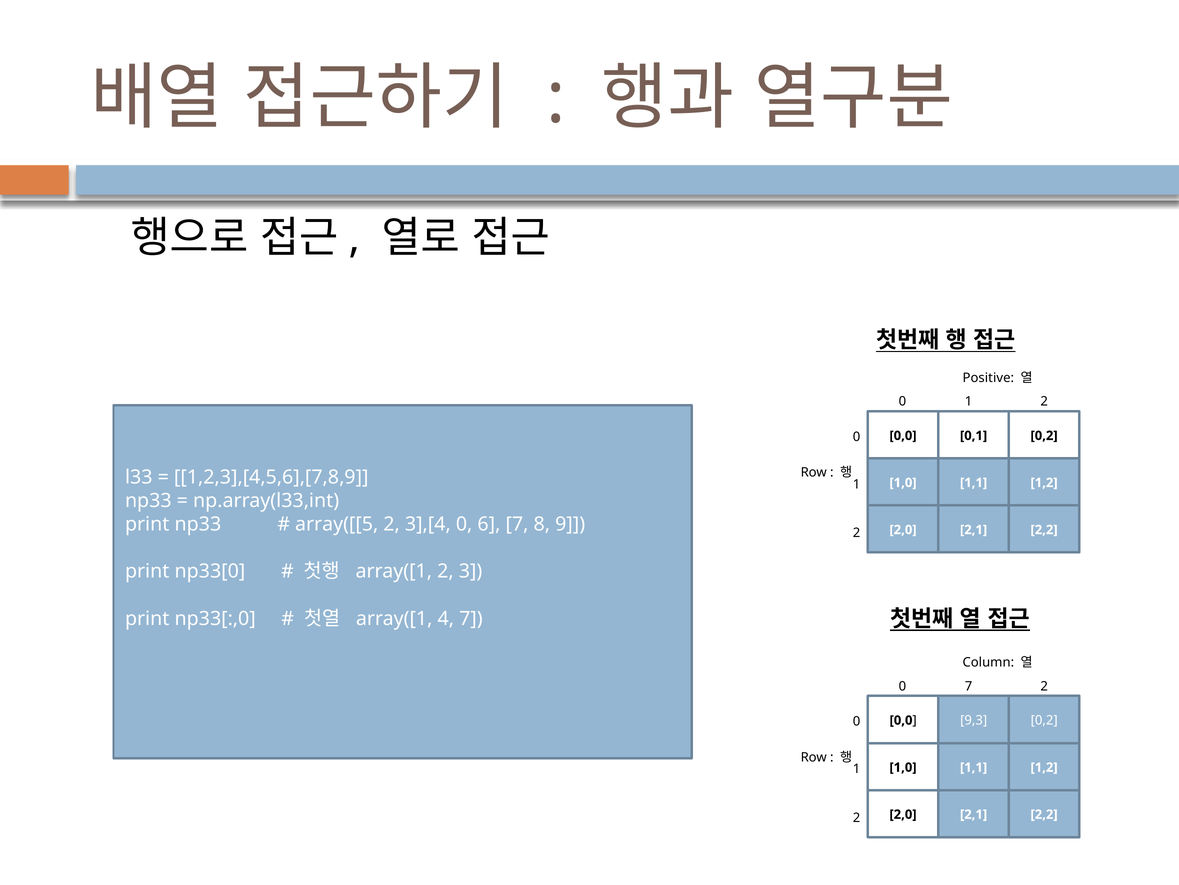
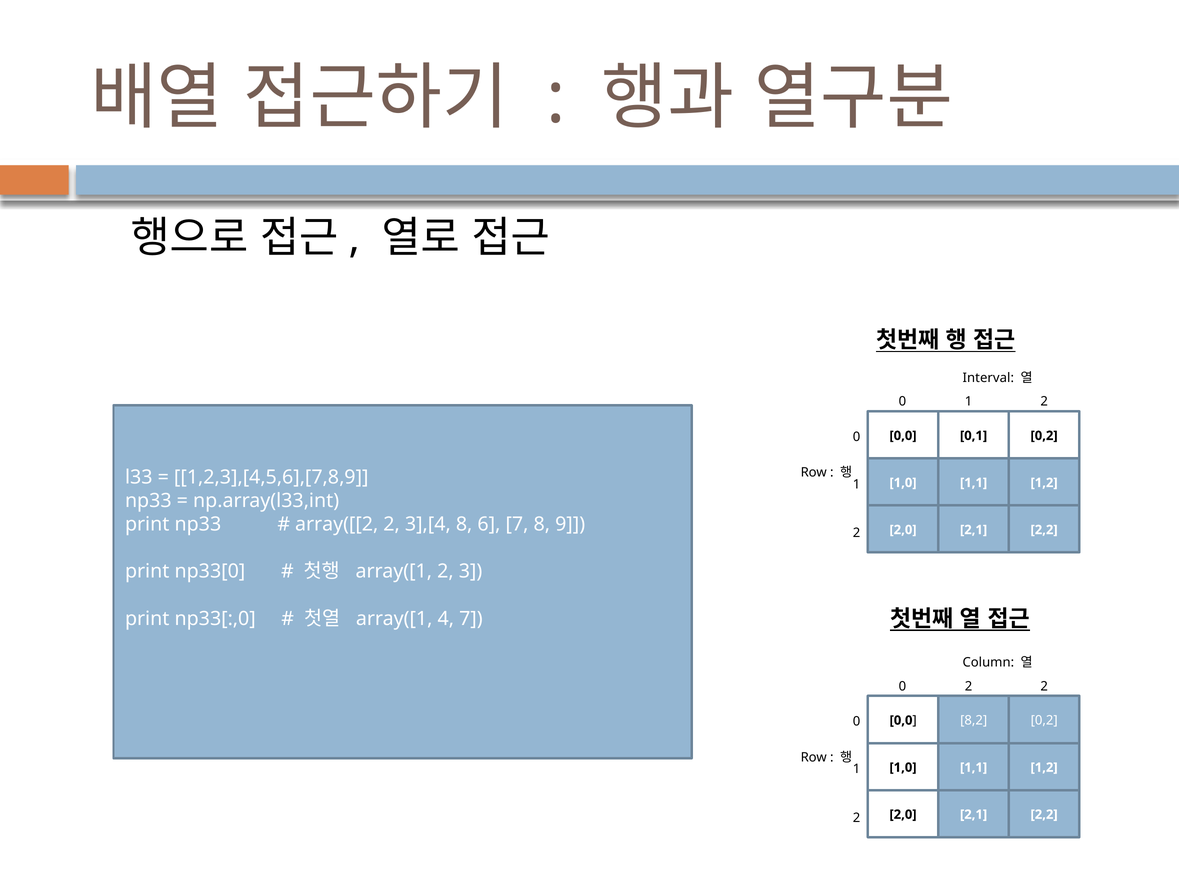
Positive: Positive -> Interval
array([[5: array([[5 -> array([[2
3],[4 0: 0 -> 8
0 7: 7 -> 2
9,3: 9,3 -> 8,2
